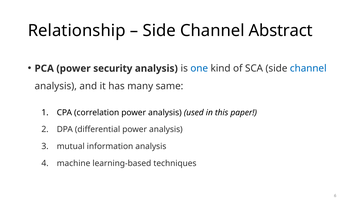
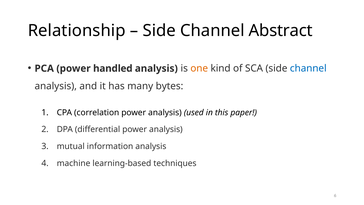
security: security -> handled
one colour: blue -> orange
same: same -> bytes
